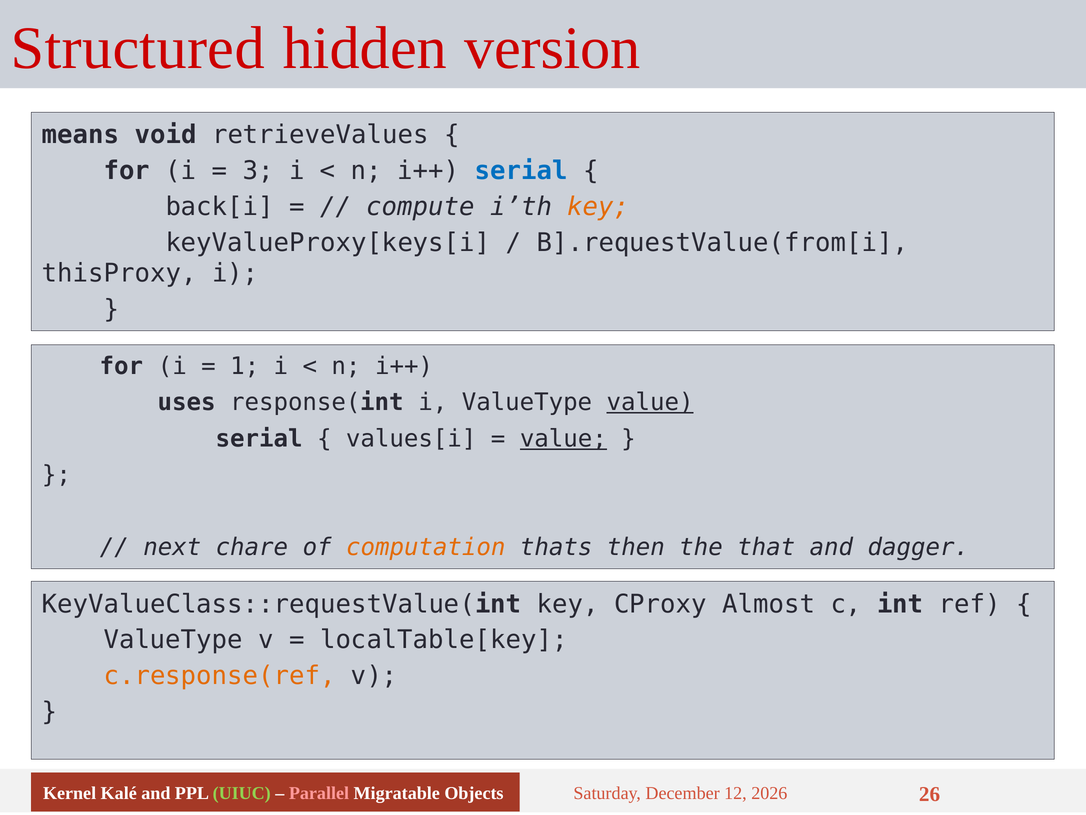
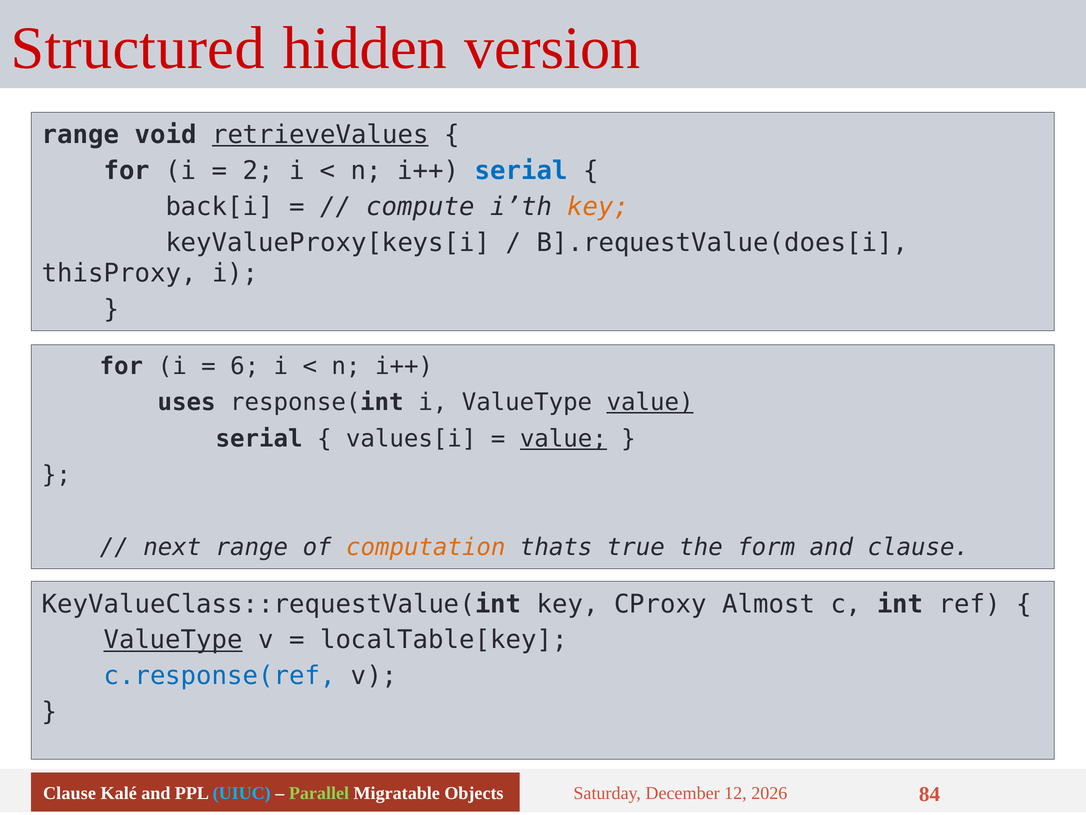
means at (81, 135): means -> range
retrieveValues underline: none -> present
3: 3 -> 2
B].requestValue(from[i: B].requestValue(from[i -> B].requestValue(does[i
1: 1 -> 6
next chare: chare -> range
then: then -> true
that: that -> form
and dagger: dagger -> clause
ValueType at (173, 640) underline: none -> present
c.response(ref colour: orange -> blue
Kernel at (70, 793): Kernel -> Clause
UIUC colour: light green -> light blue
Parallel colour: pink -> light green
26: 26 -> 84
